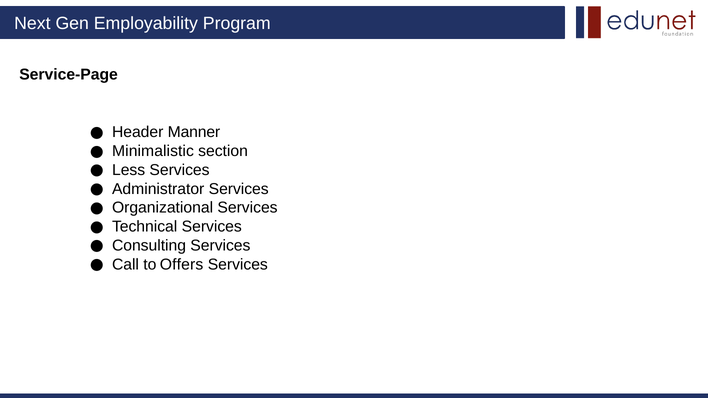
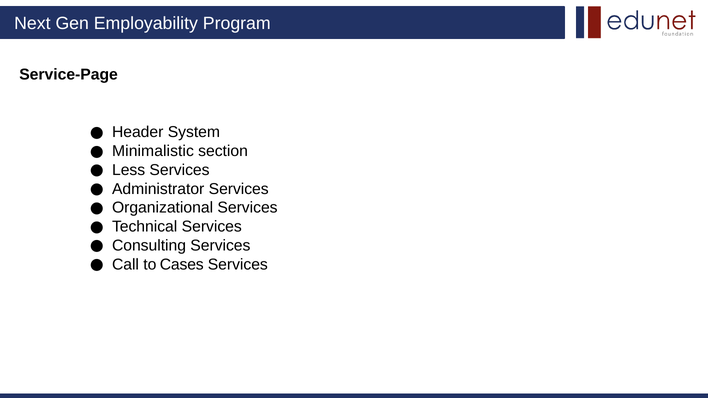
Manner: Manner -> System
Offers: Offers -> Cases
